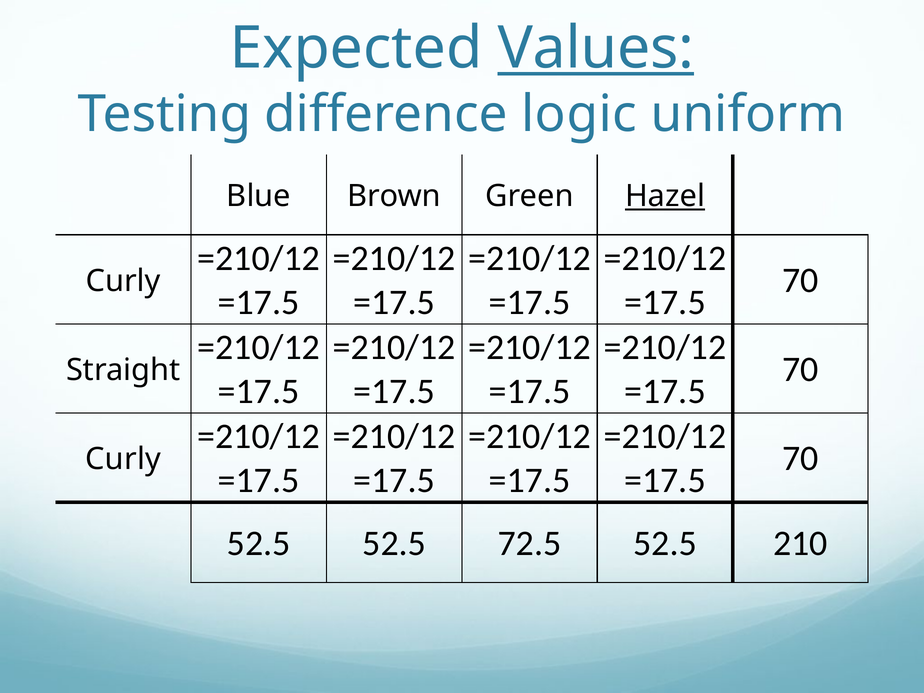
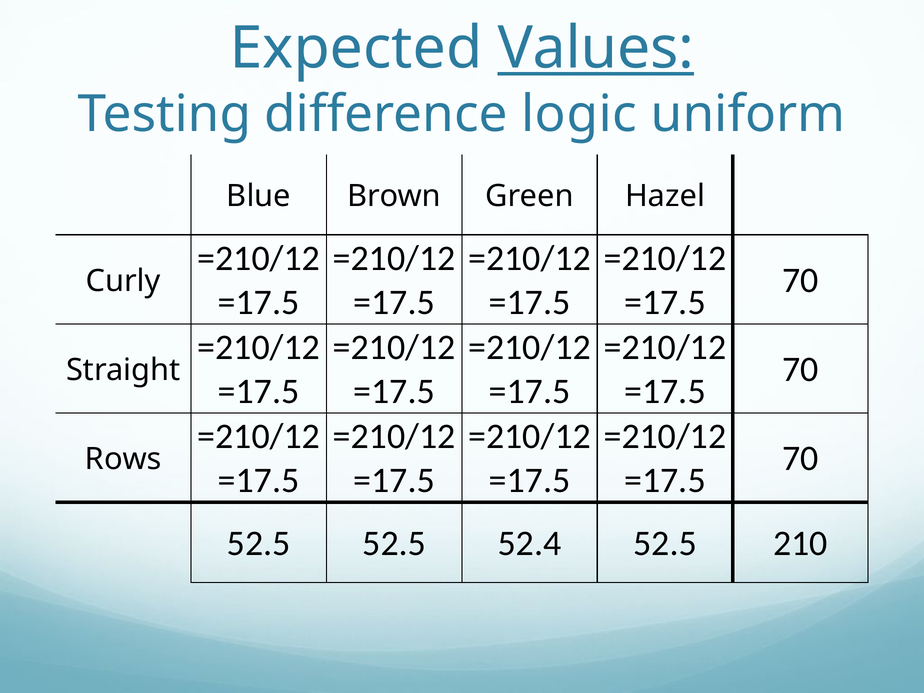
Hazel underline: present -> none
Curly at (123, 459): Curly -> Rows
72.5: 72.5 -> 52.4
